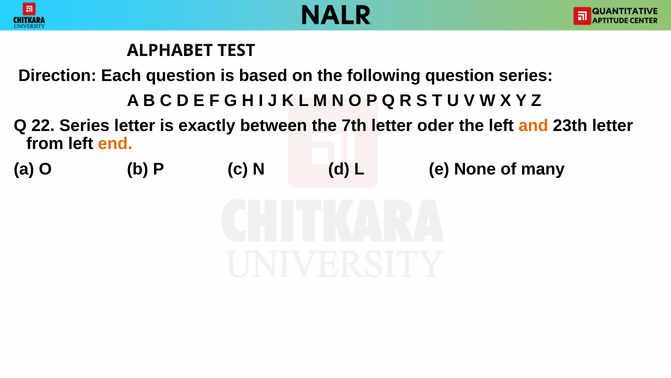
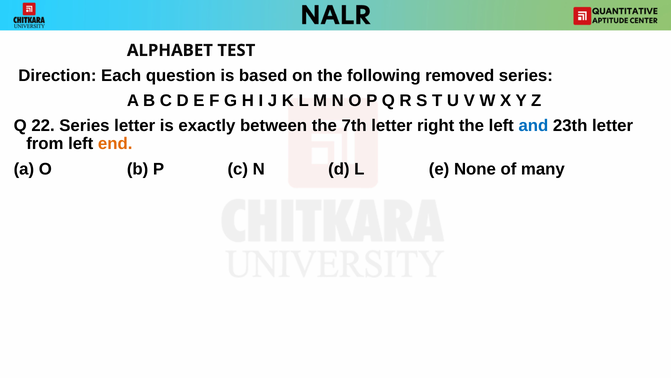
following question: question -> removed
oder: oder -> right
and colour: orange -> blue
